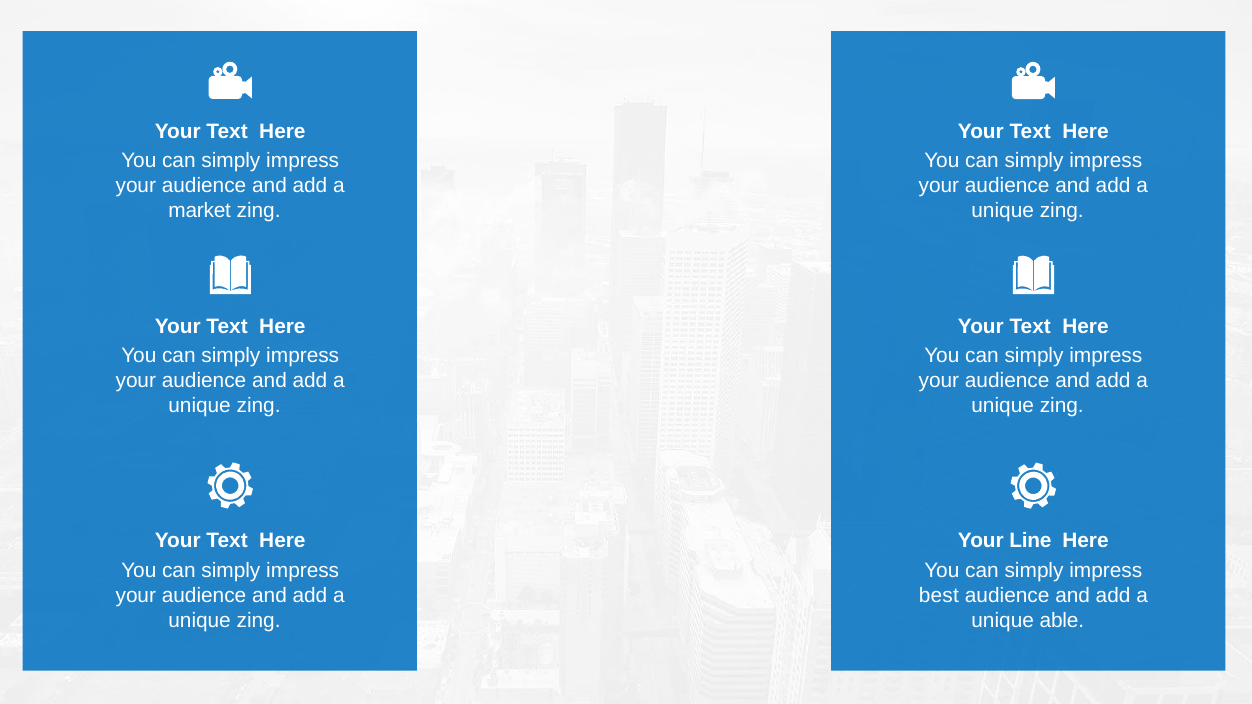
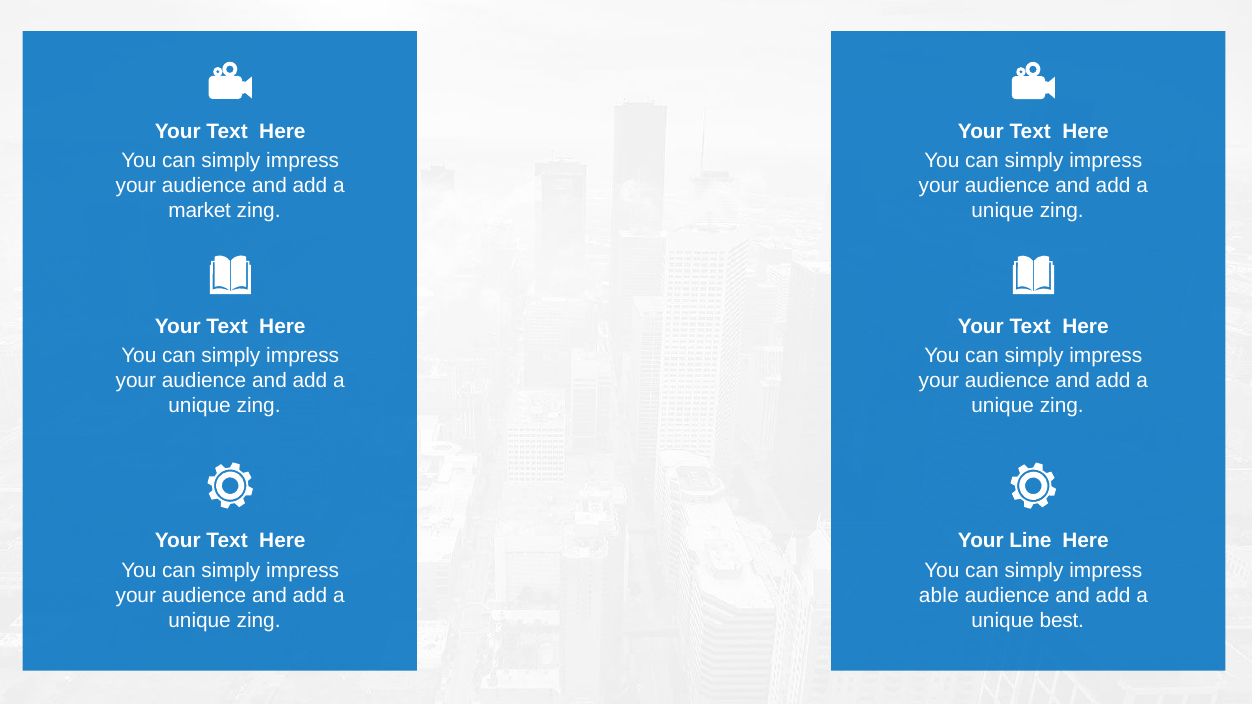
best: best -> able
able: able -> best
